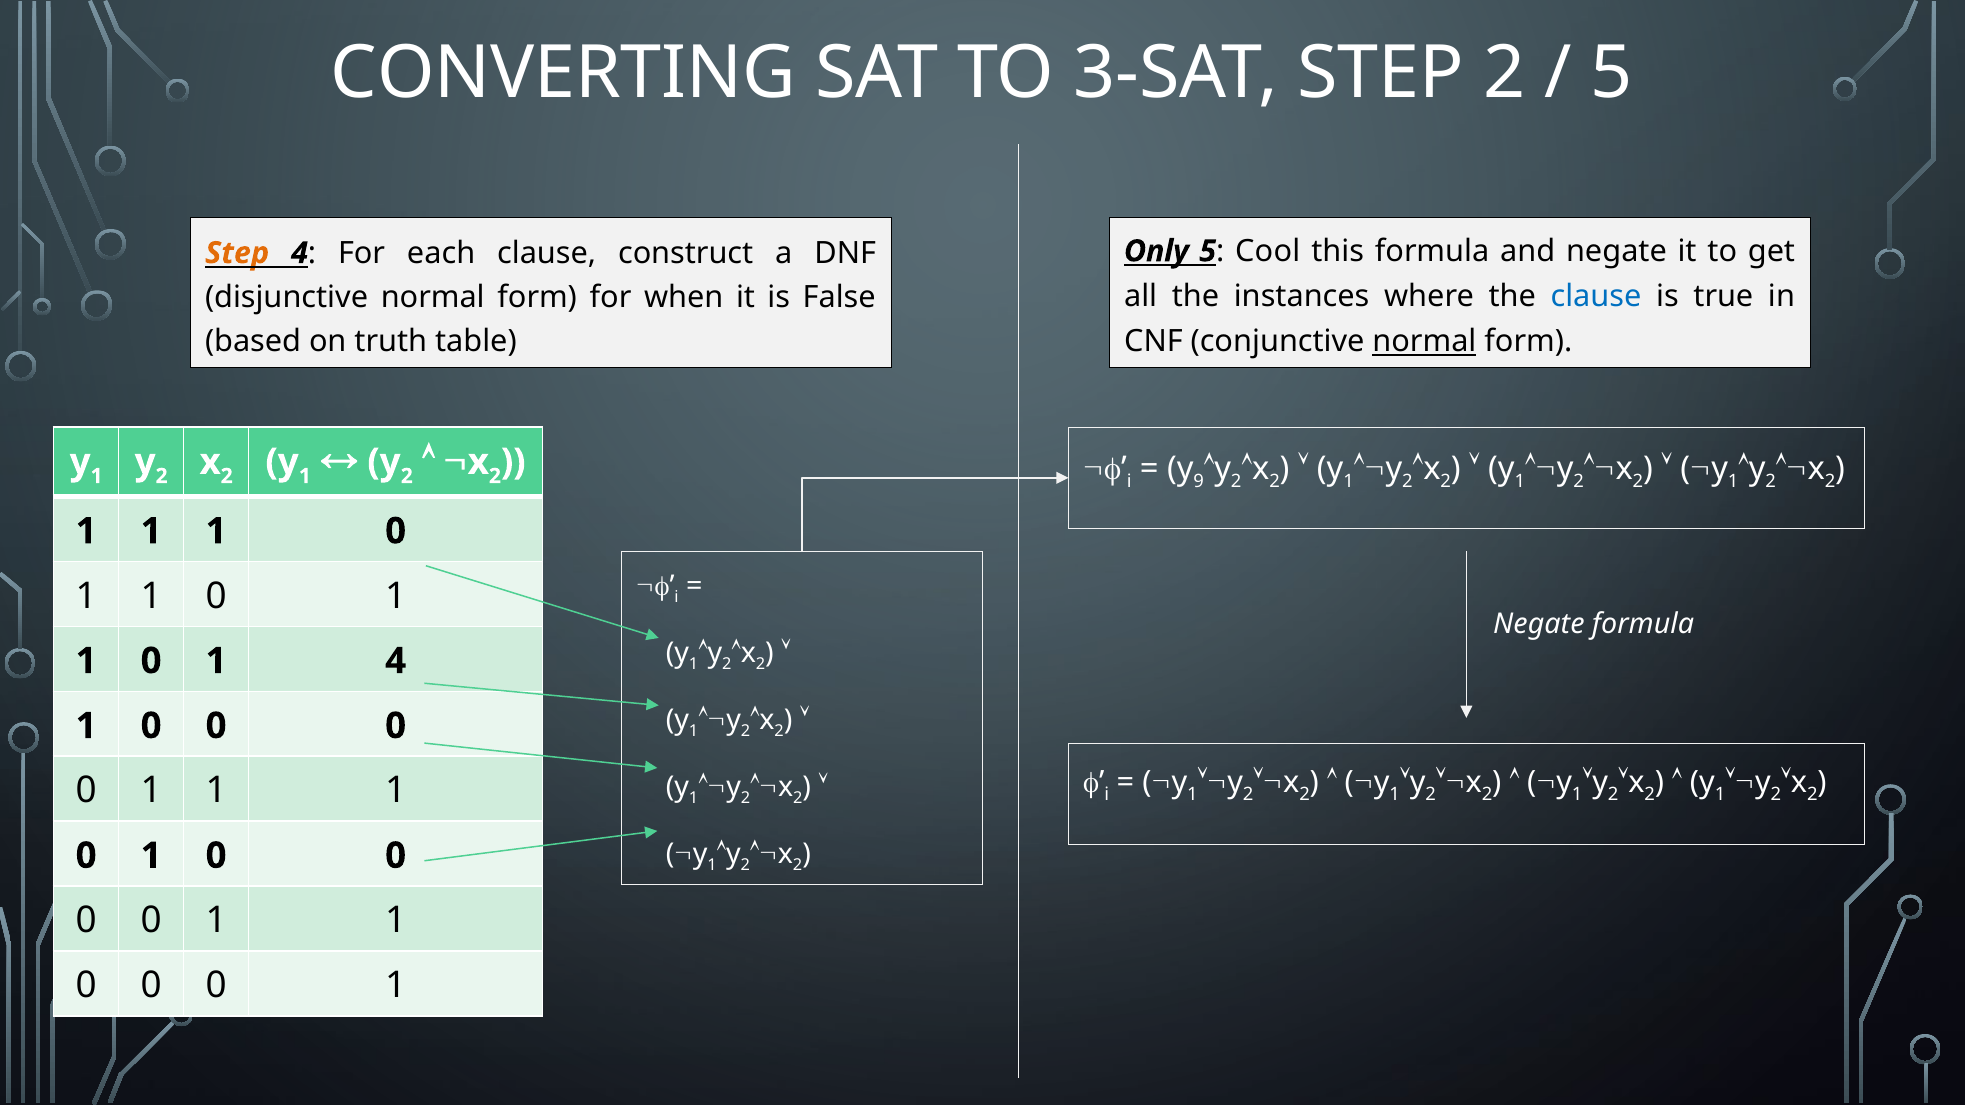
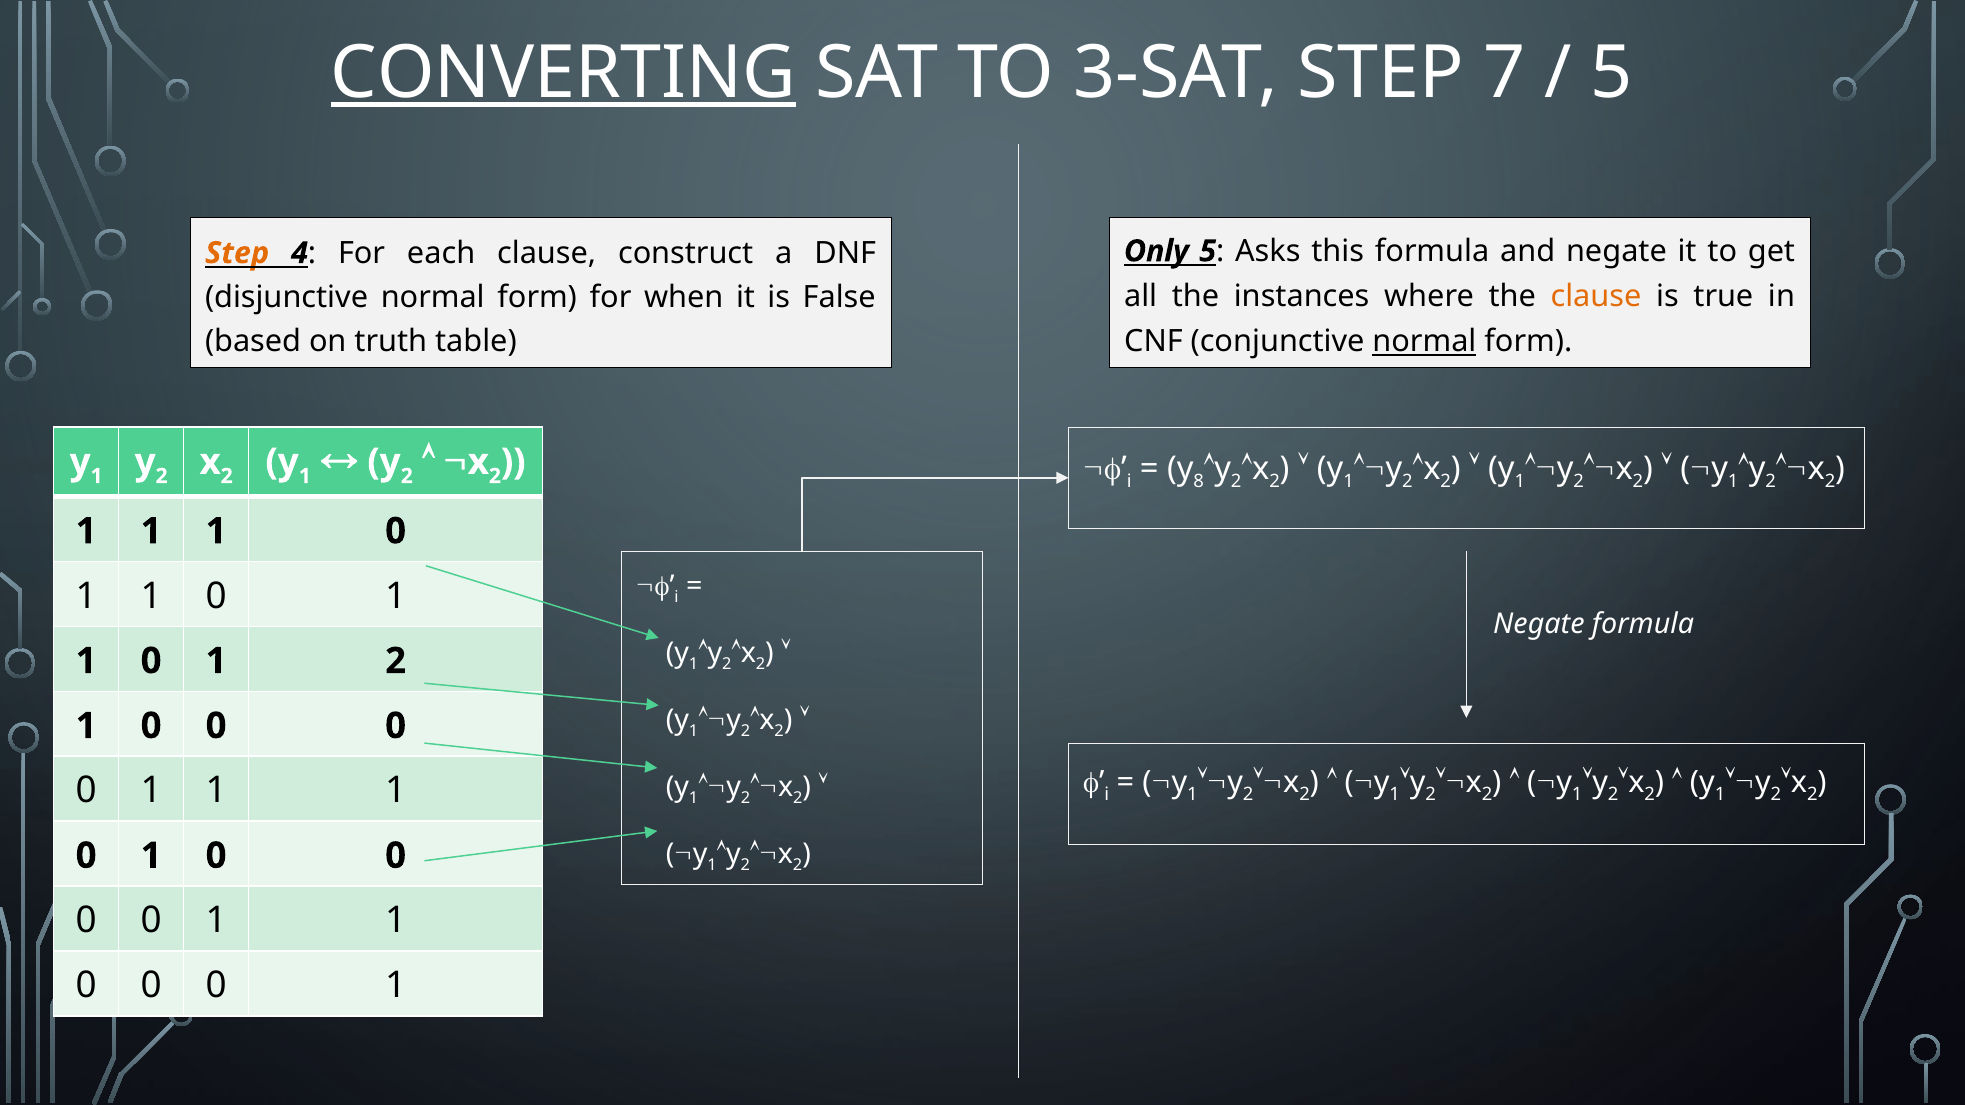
CONVERTING underline: none -> present
STEP 2: 2 -> 7
Cool: Cool -> Asks
clause at (1596, 297) colour: blue -> orange
9: 9 -> 8
1 4: 4 -> 2
